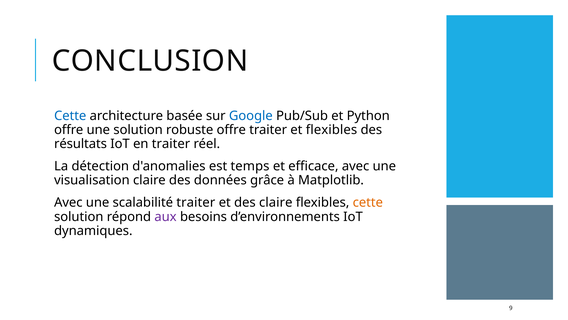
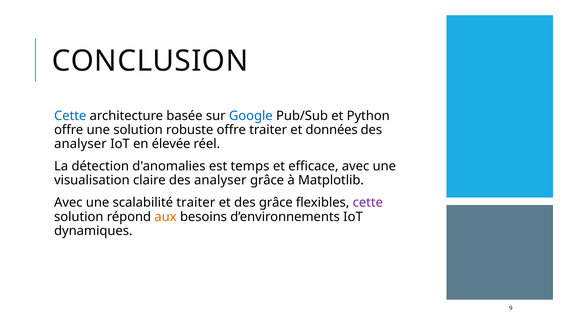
et flexibles: flexibles -> données
résultats at (81, 144): résultats -> analyser
en traiter: traiter -> élevée
claire des données: données -> analyser
des claire: claire -> grâce
cette at (368, 202) colour: orange -> purple
aux colour: purple -> orange
